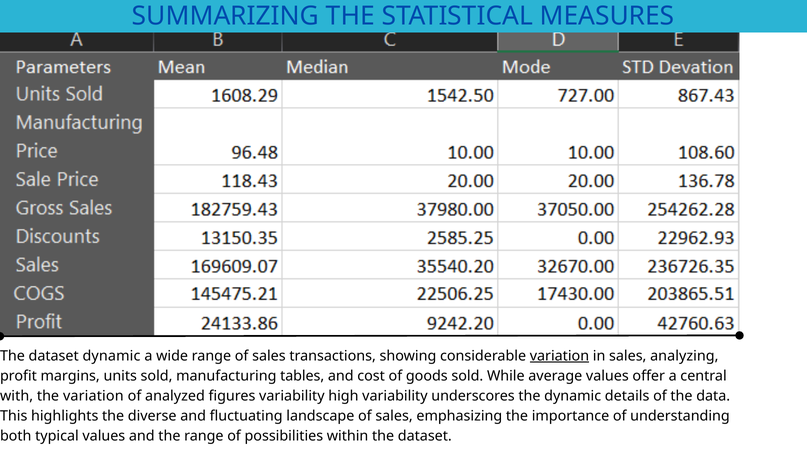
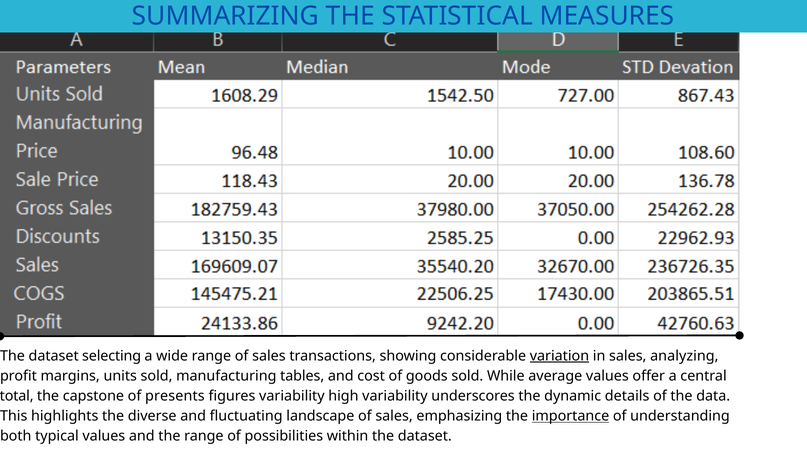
dataset dynamic: dynamic -> selecting
with: with -> total
the variation: variation -> capstone
analyzed: analyzed -> presents
importance underline: none -> present
